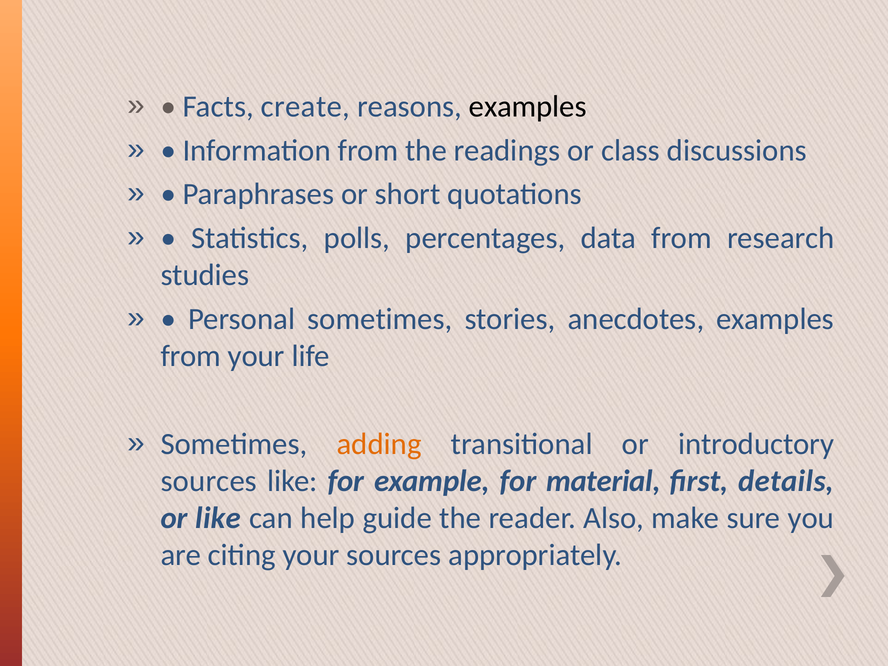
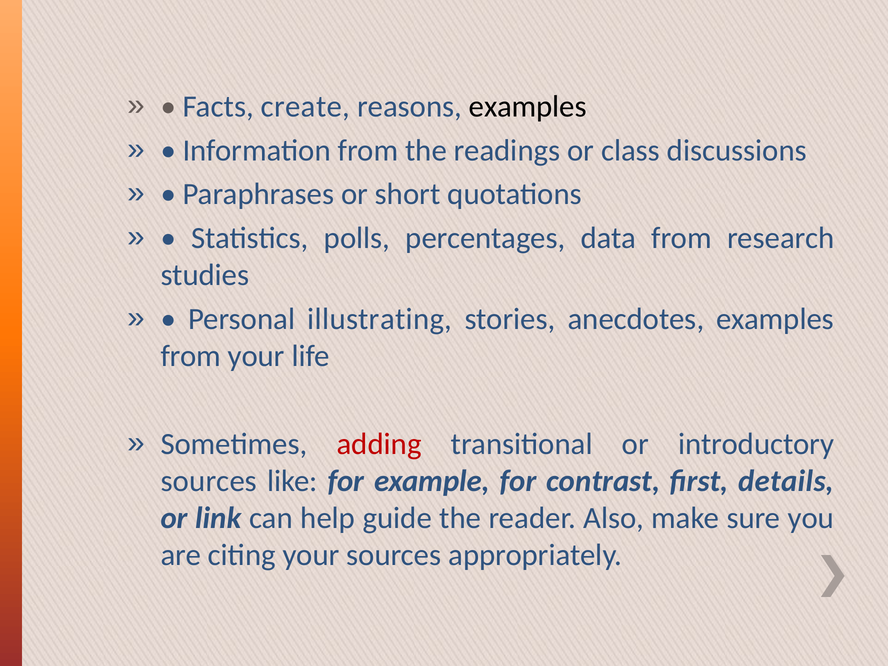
Personal sometimes: sometimes -> illustrating
adding colour: orange -> red
material: material -> contrast
or like: like -> link
